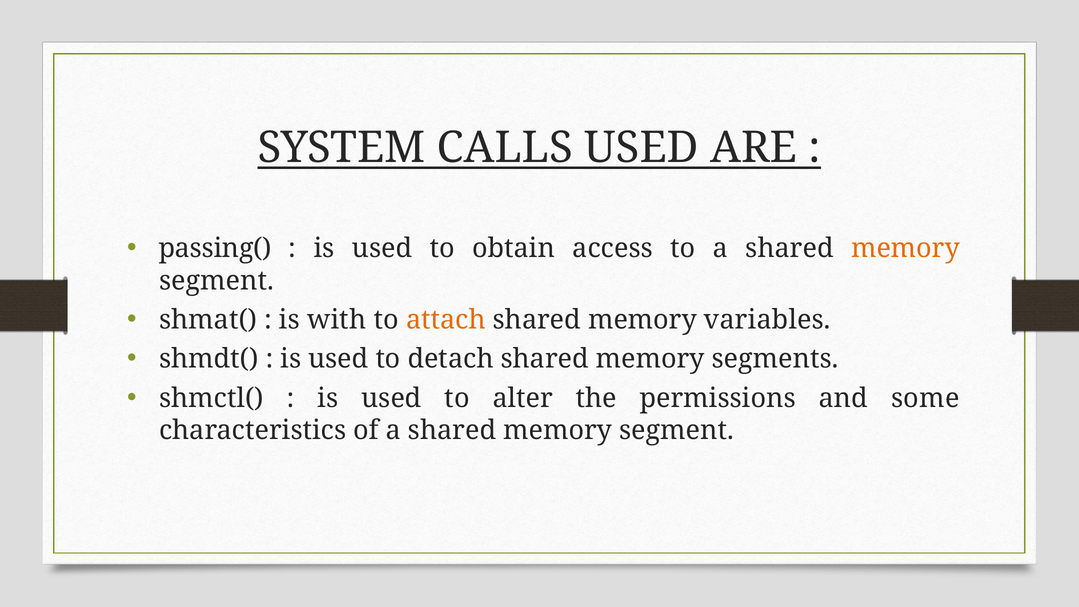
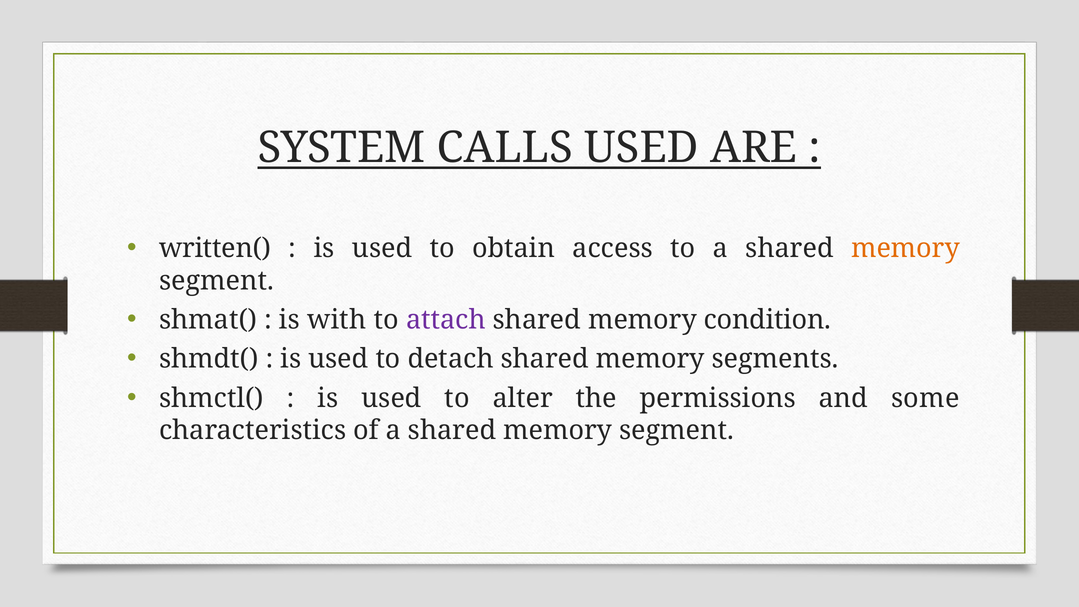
passing(: passing( -> written(
attach colour: orange -> purple
variables: variables -> condition
